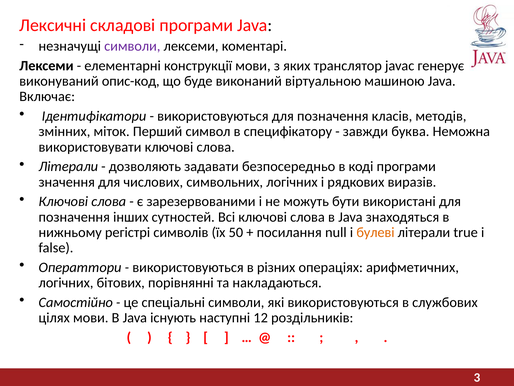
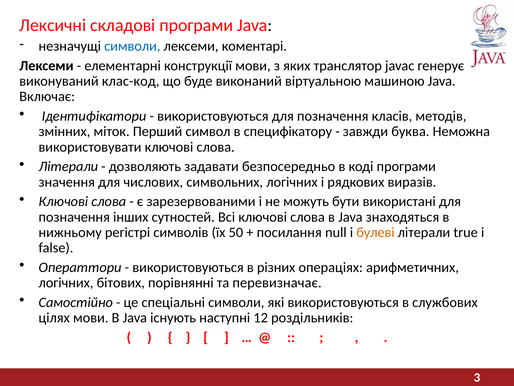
символи at (132, 46) colour: purple -> blue
опис-код: опис-код -> клас-код
накладаються: накладаються -> перевизначає
